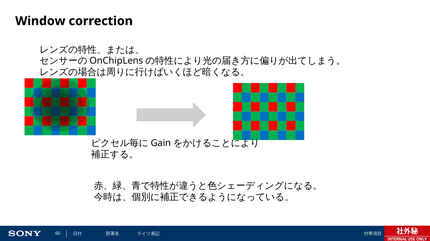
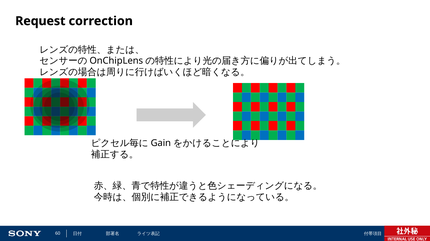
Window: Window -> Request
